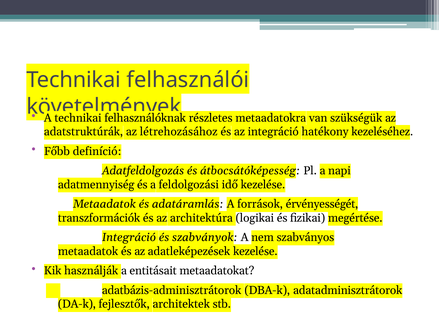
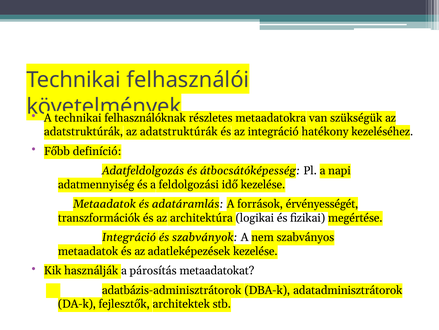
adatstruktúrák az létrehozásához: létrehozásához -> adatstruktúrák
entitásait: entitásait -> párosítás
